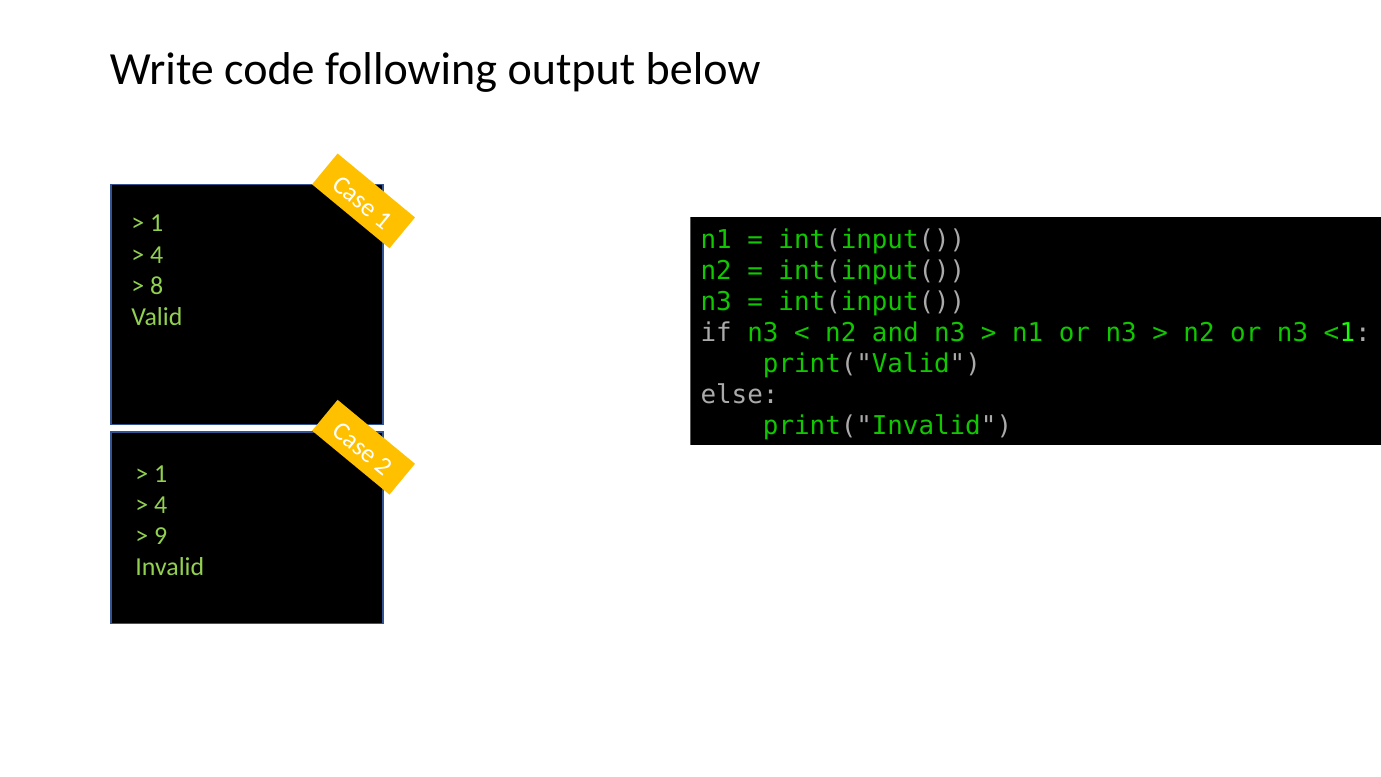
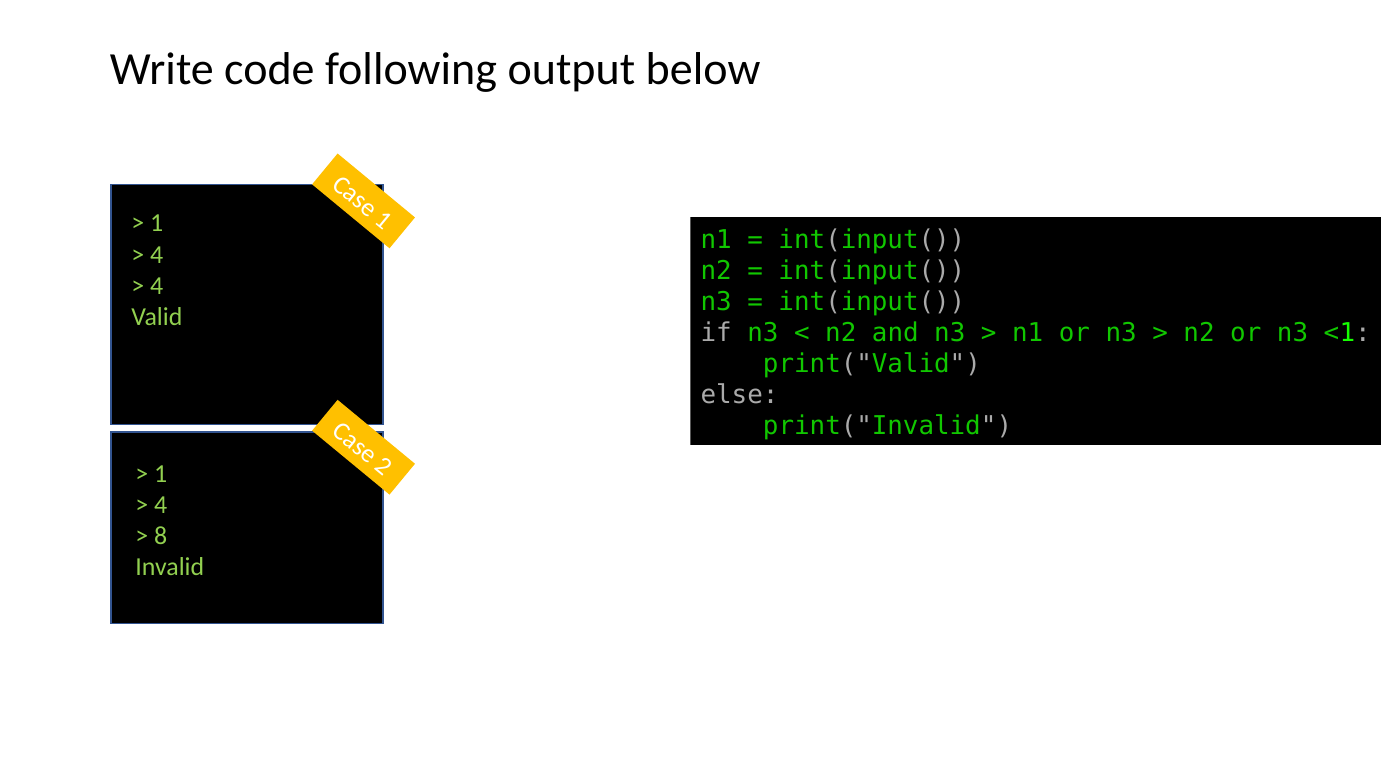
8 at (157, 285): 8 -> 4
9: 9 -> 8
